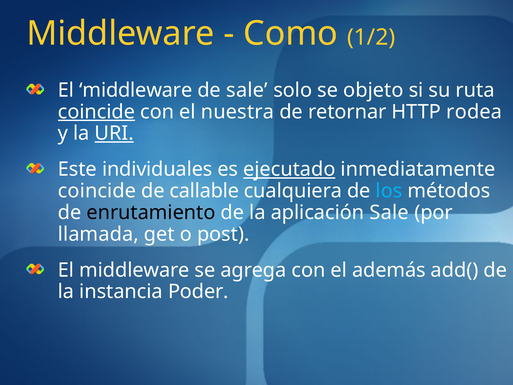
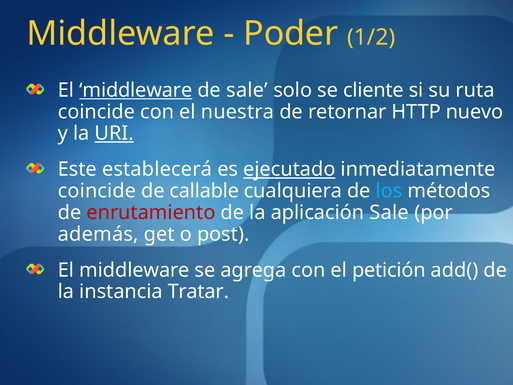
Como: Como -> Poder
middleware at (136, 90) underline: none -> present
objeto: objeto -> cliente
coincide at (96, 112) underline: present -> none
rodea: rodea -> nuevo
individuales: individuales -> establecerá
enrutamiento colour: black -> red
llamada: llamada -> además
además: además -> petición
Poder: Poder -> Tratar
